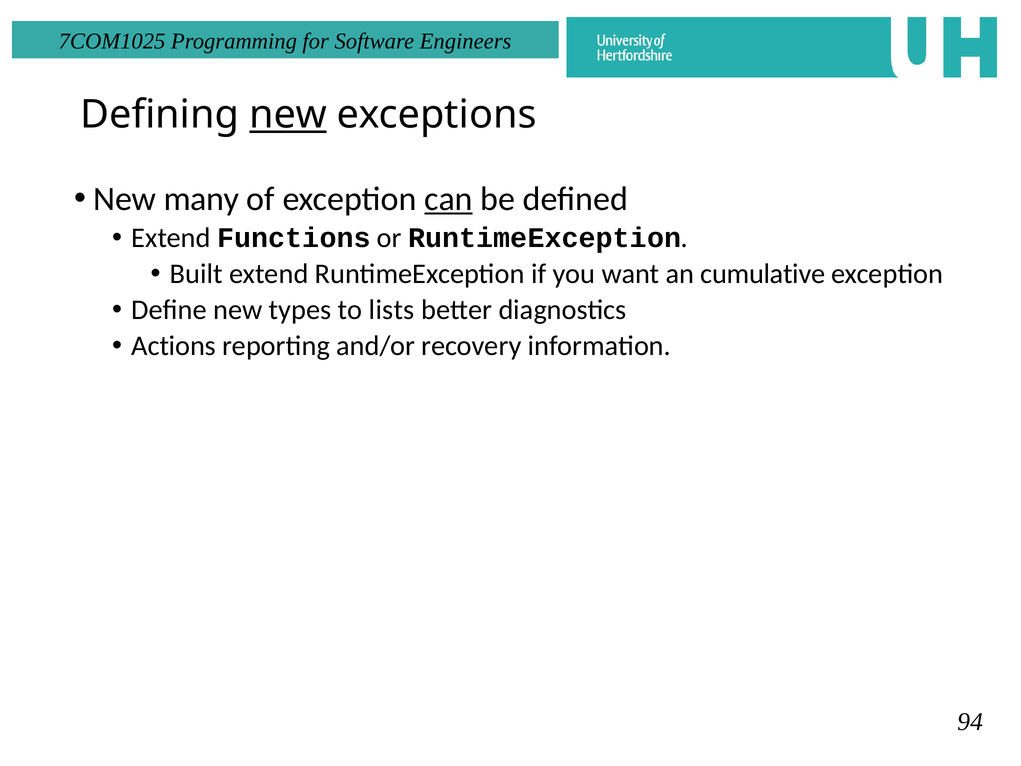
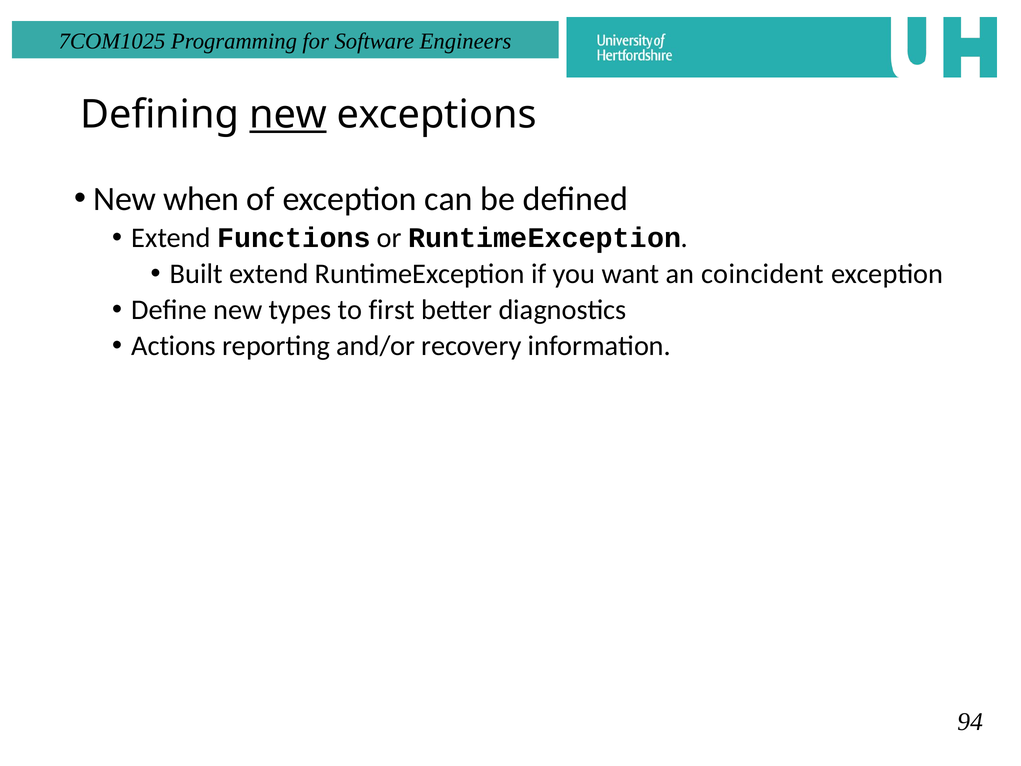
many: many -> when
can underline: present -> none
cumulative: cumulative -> coincident
lists: lists -> first
